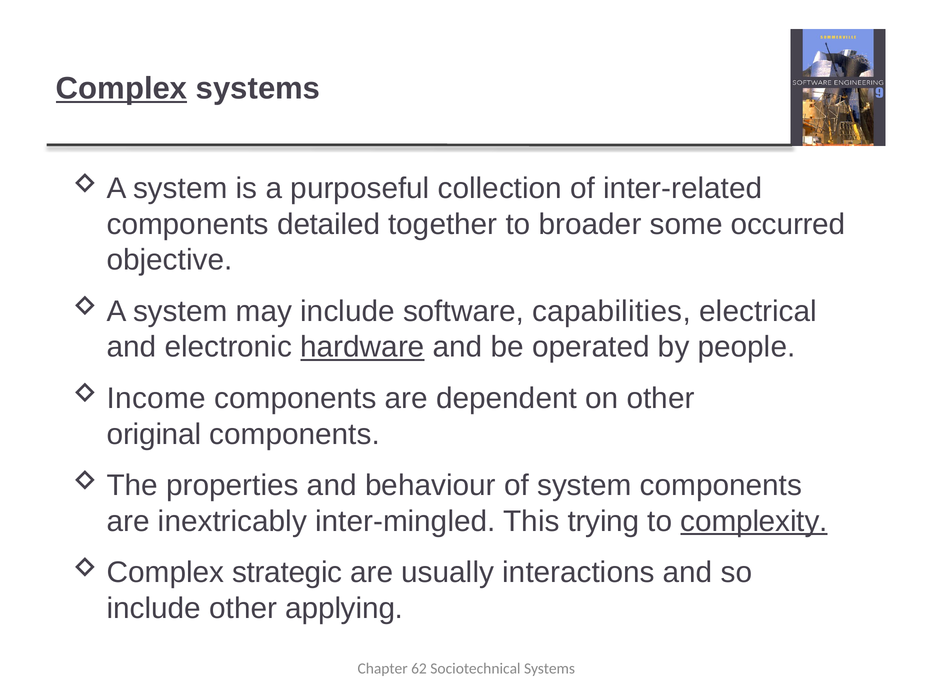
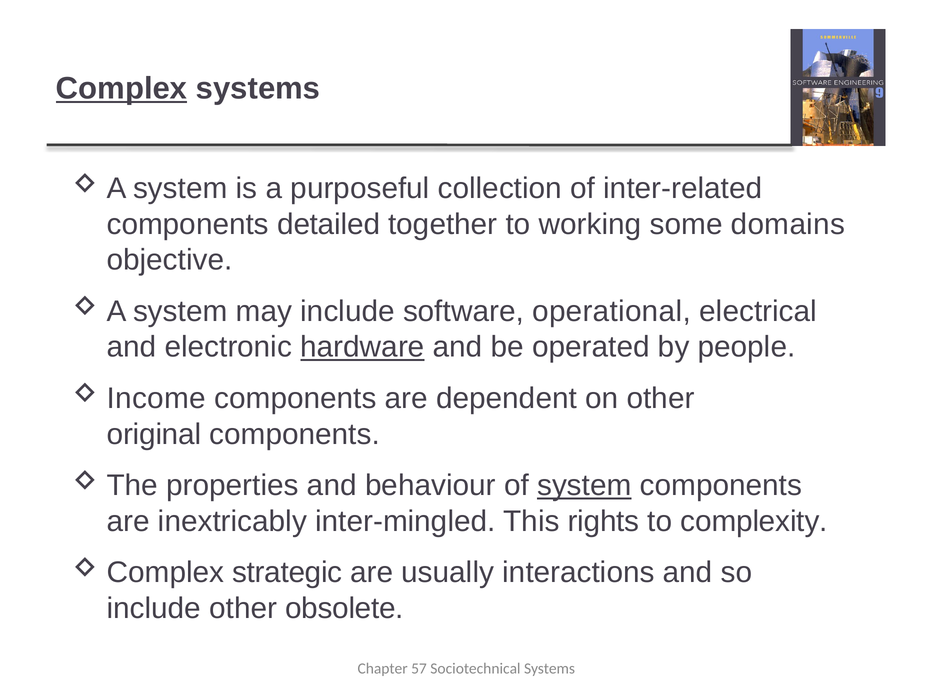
broader: broader -> working
occurred: occurred -> domains
capabilities: capabilities -> operational
system at (584, 485) underline: none -> present
trying: trying -> rights
complexity underline: present -> none
applying: applying -> obsolete
62: 62 -> 57
